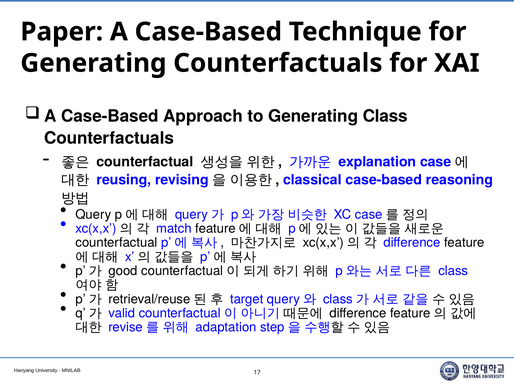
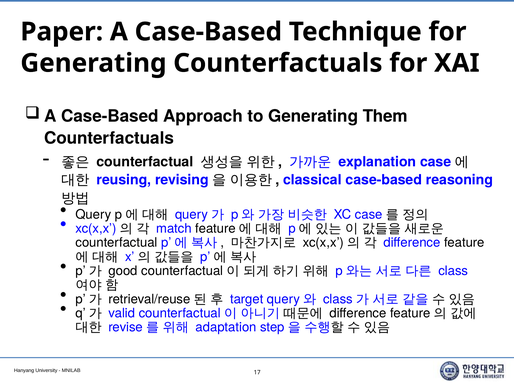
Generating Class: Class -> Them
